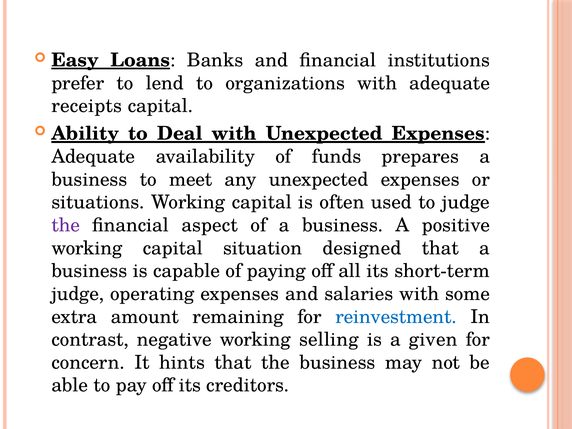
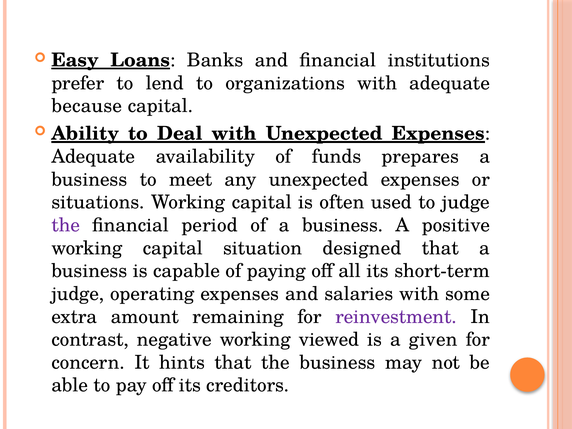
receipts: receipts -> because
aspect: aspect -> period
reinvestment colour: blue -> purple
selling: selling -> viewed
